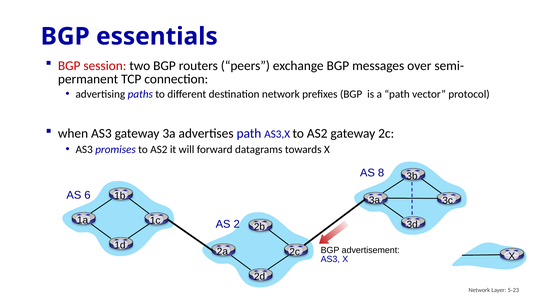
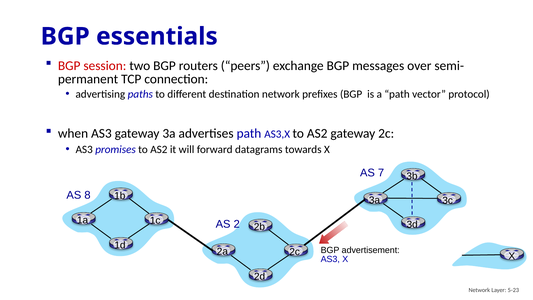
8: 8 -> 7
6: 6 -> 8
